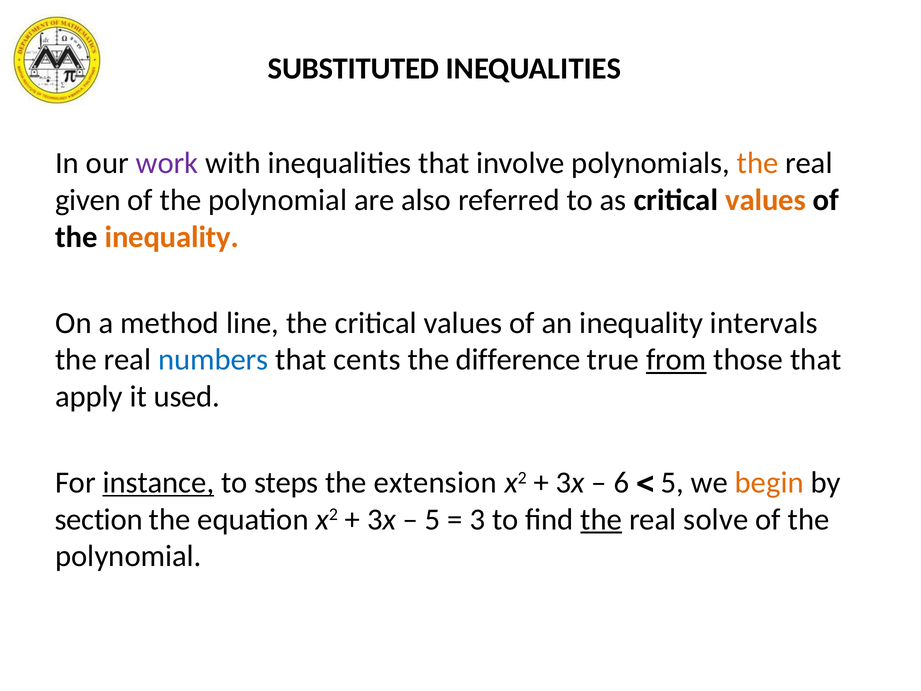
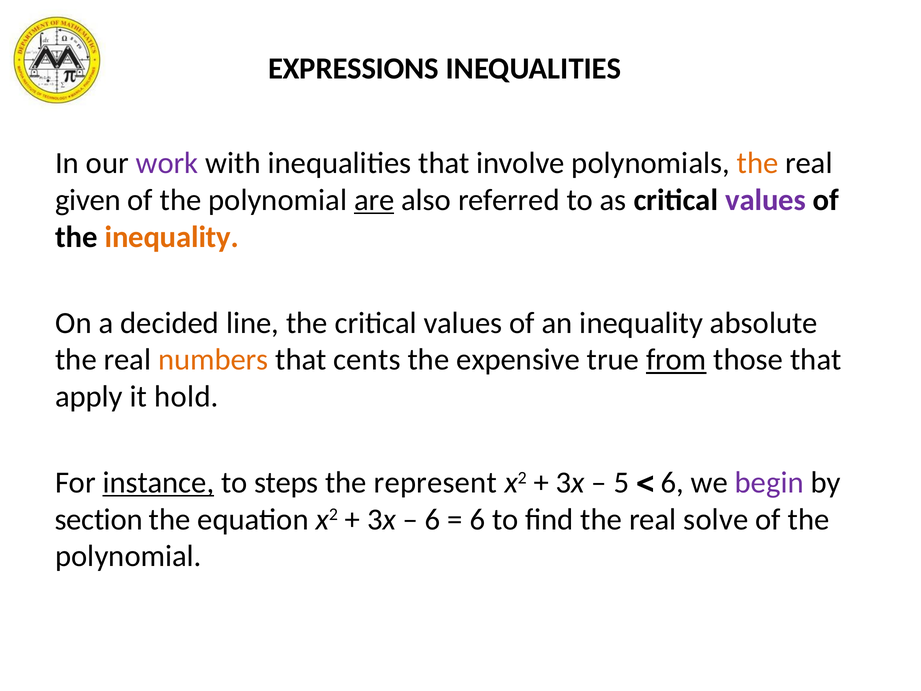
SUBSTITUTED: SUBSTITUTED -> EXPRESSIONS
are underline: none -> present
values at (766, 200) colour: orange -> purple
method: method -> decided
intervals: intervals -> absolute
numbers colour: blue -> orange
difference: difference -> expensive
used: used -> hold
extension: extension -> represent
6: 6 -> 5
5 at (672, 482): 5 -> 6
begin colour: orange -> purple
5 at (433, 519): 5 -> 6
3 at (477, 519): 3 -> 6
the at (601, 519) underline: present -> none
